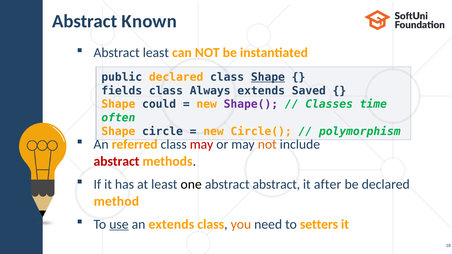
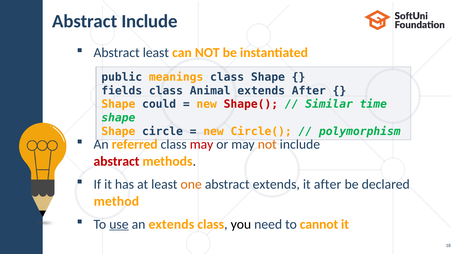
Abstract Known: Known -> Include
public declared: declared -> meanings
Shape at (268, 77) underline: present -> none
Always: Always -> Animal
extends Saved: Saved -> After
Shape( colour: purple -> red
Classes: Classes -> Similar
often at (118, 118): often -> shape
one colour: black -> orange
abstract abstract: abstract -> extends
you colour: orange -> black
setters: setters -> cannot
